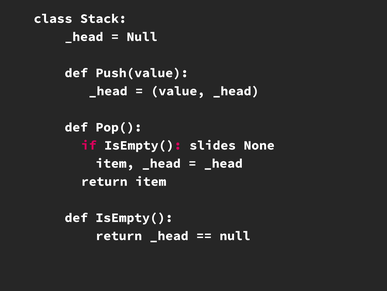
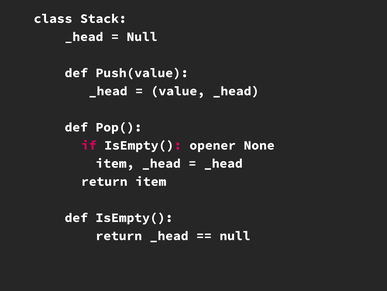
slides: slides -> opener
